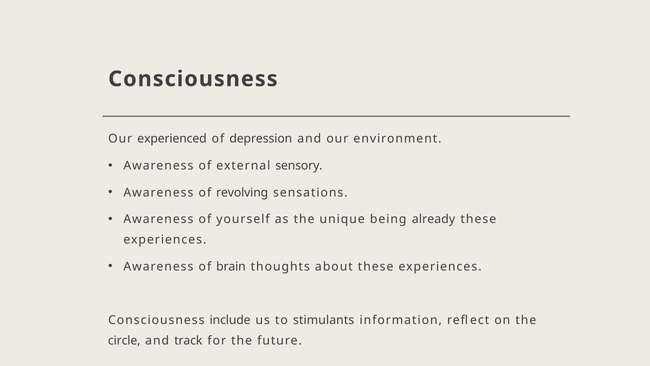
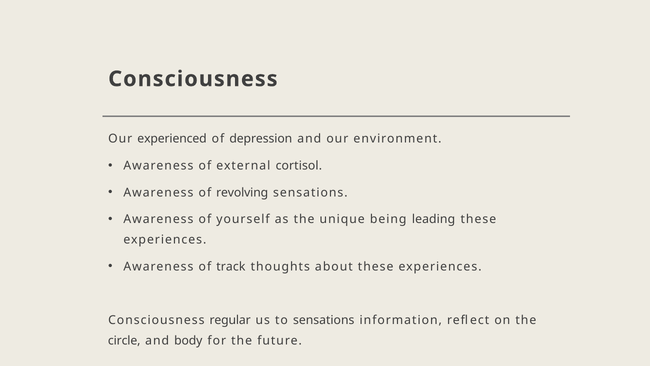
sensory: sensory -> cortisol
already: already -> leading
brain: brain -> track
include: include -> regular
to stimulants: stimulants -> sensations
track: track -> body
